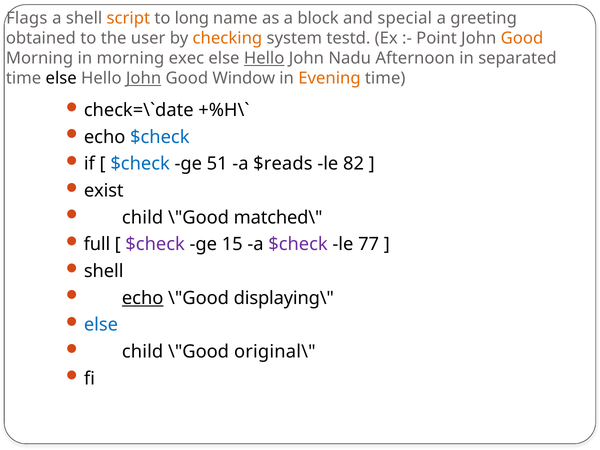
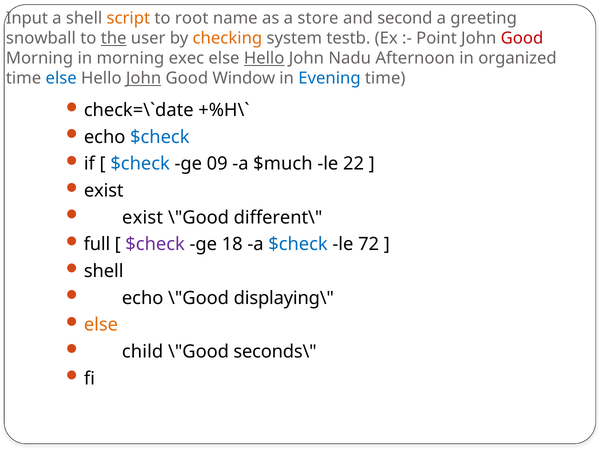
Flags: Flags -> Input
long: long -> root
block: block -> store
special: special -> second
obtained: obtained -> snowball
the underline: none -> present
testd: testd -> testb
Good at (522, 38) colour: orange -> red
separated: separated -> organized
else at (61, 78) colour: black -> blue
Evening colour: orange -> blue
51: 51 -> 09
$reads: $reads -> $much
82: 82 -> 22
child at (143, 218): child -> exist
matched\: matched\ -> different\
15: 15 -> 18
$check at (298, 244) colour: purple -> blue
77: 77 -> 72
echo at (143, 298) underline: present -> none
else at (101, 325) colour: blue -> orange
original\: original\ -> seconds\
